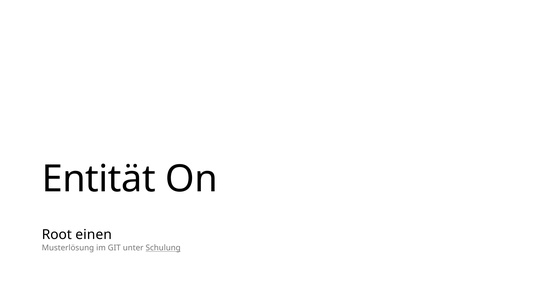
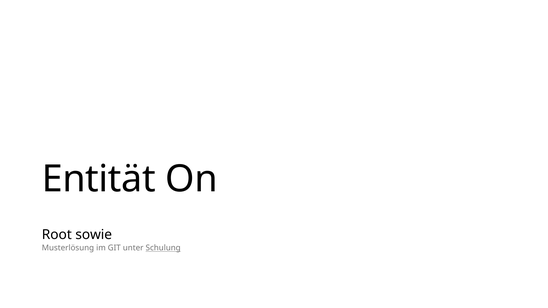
einen: einen -> sowie
